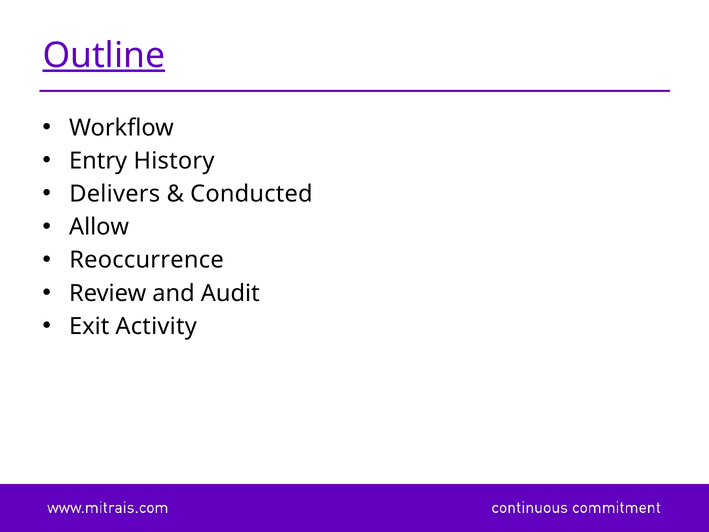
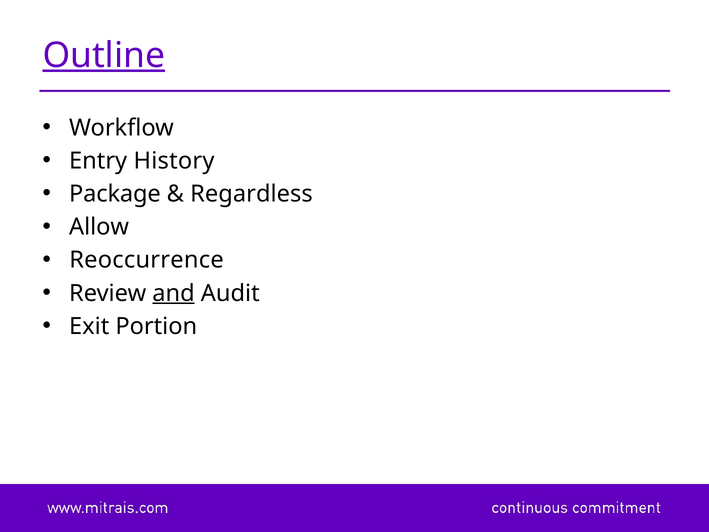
Delivers: Delivers -> Package
Conducted: Conducted -> Regardless
and underline: none -> present
Activity: Activity -> Portion
